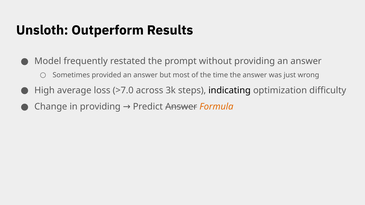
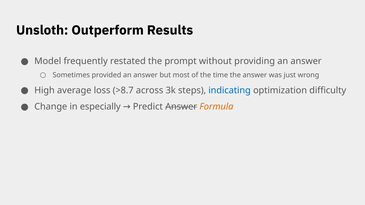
>7.0: >7.0 -> >8.7
indicating colour: black -> blue
in providing: providing -> especially
